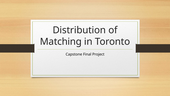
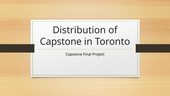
Matching at (61, 42): Matching -> Capstone
